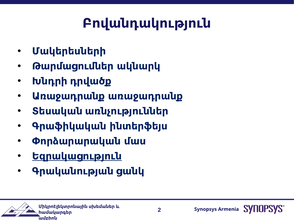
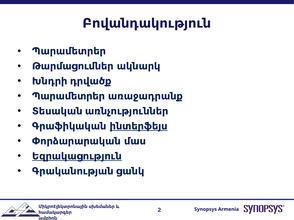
Մակերեսների at (69, 51): Մակերեսների -> Պարամետրեր
Առաջադրանք at (69, 97): Առաջադրանք -> Պարամետրեր
ինտերֆեյս underline: none -> present
